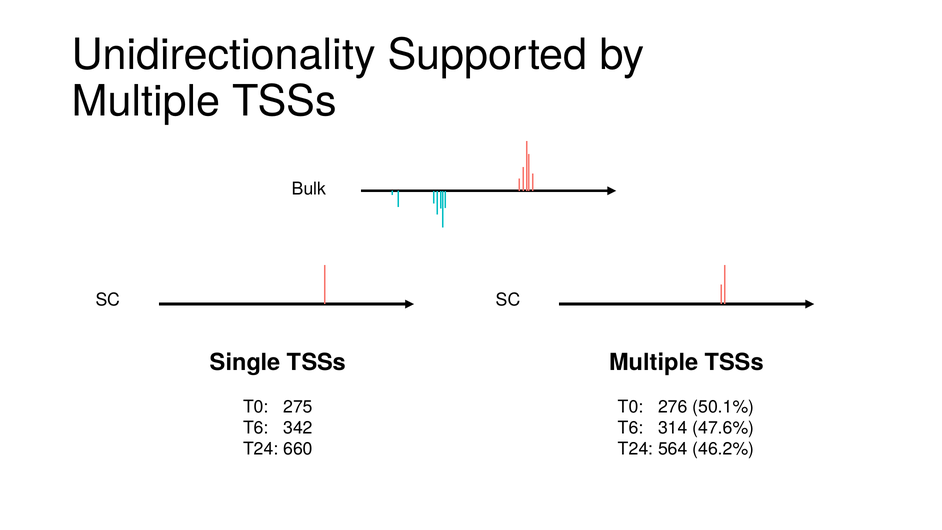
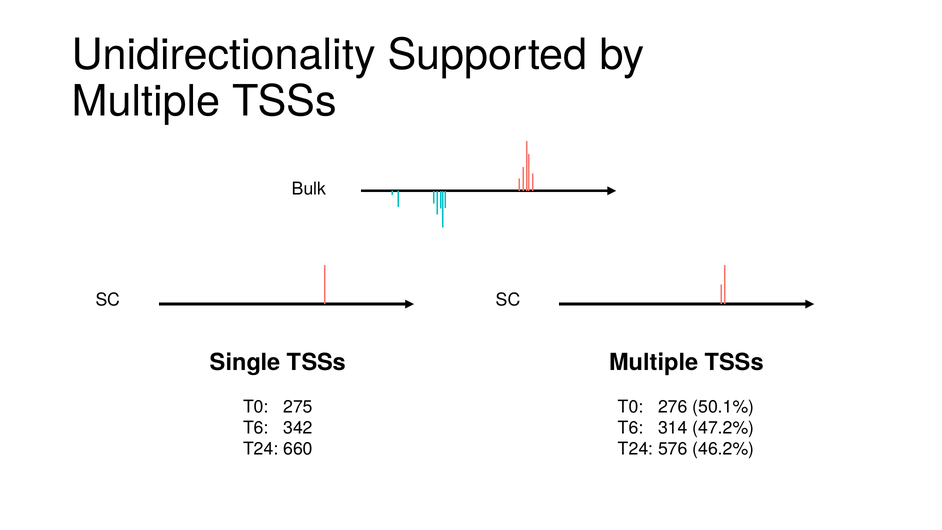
47.6%: 47.6% -> 47.2%
564: 564 -> 576
